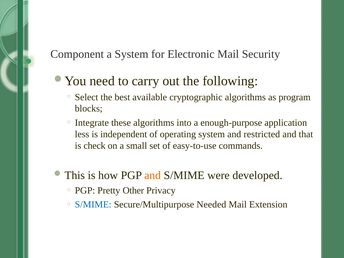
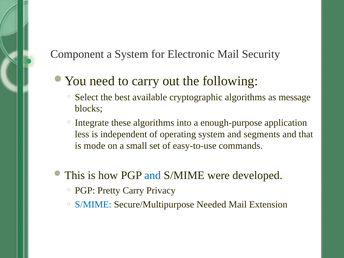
program: program -> message
restricted: restricted -> segments
check: check -> mode
and at (153, 175) colour: orange -> blue
Pretty Other: Other -> Carry
